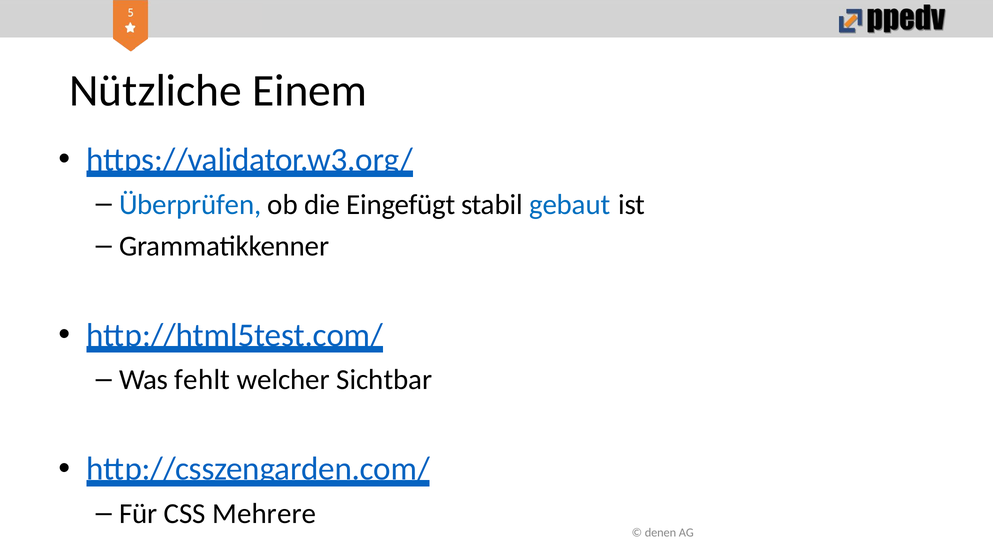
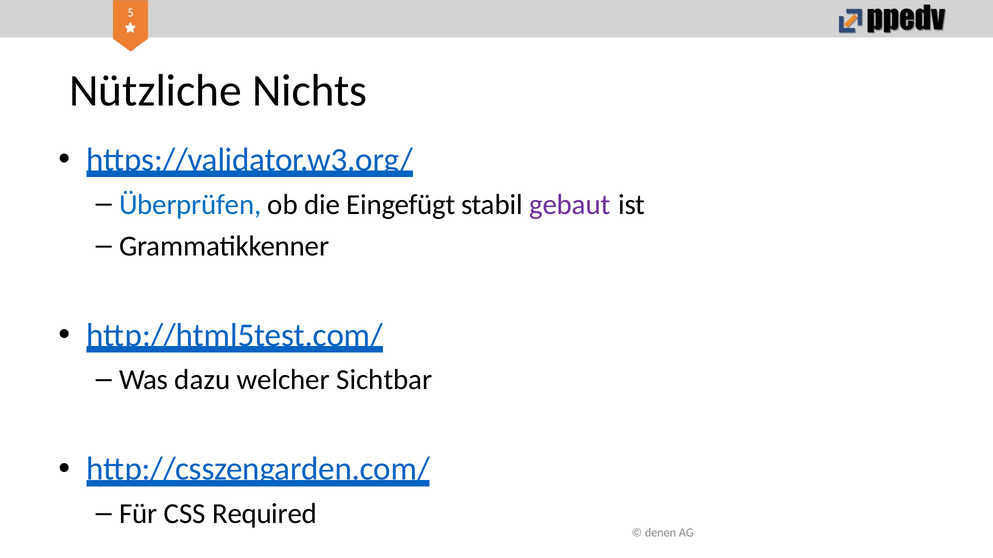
Einem: Einem -> Nichts
gebaut colour: blue -> purple
fehlt: fehlt -> dazu
Mehrere: Mehrere -> Required
